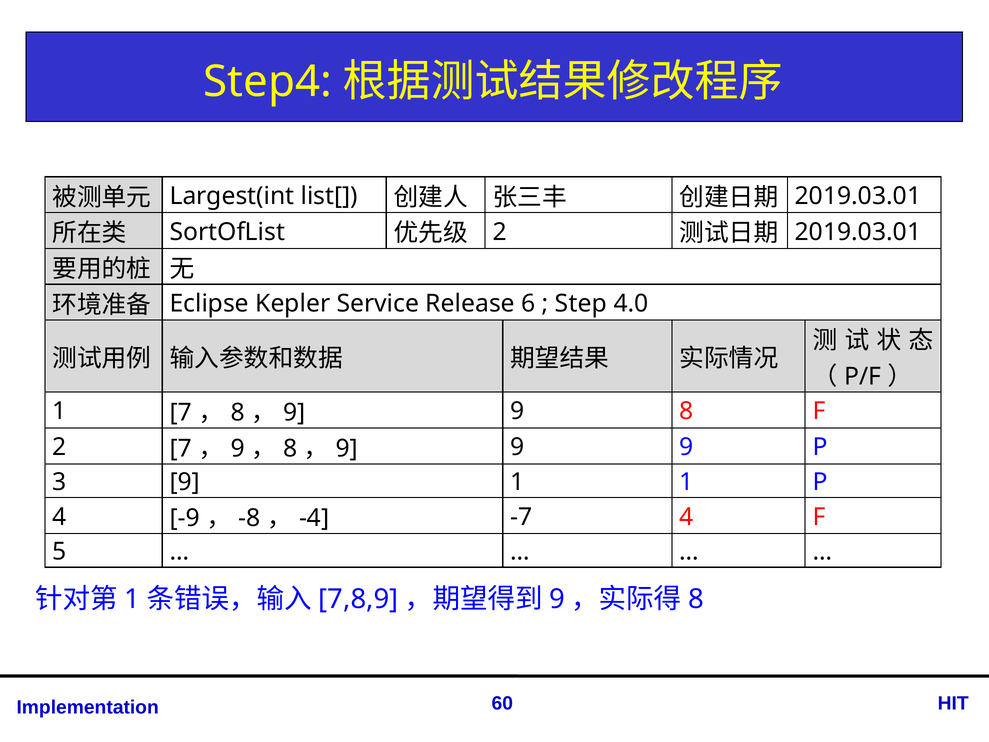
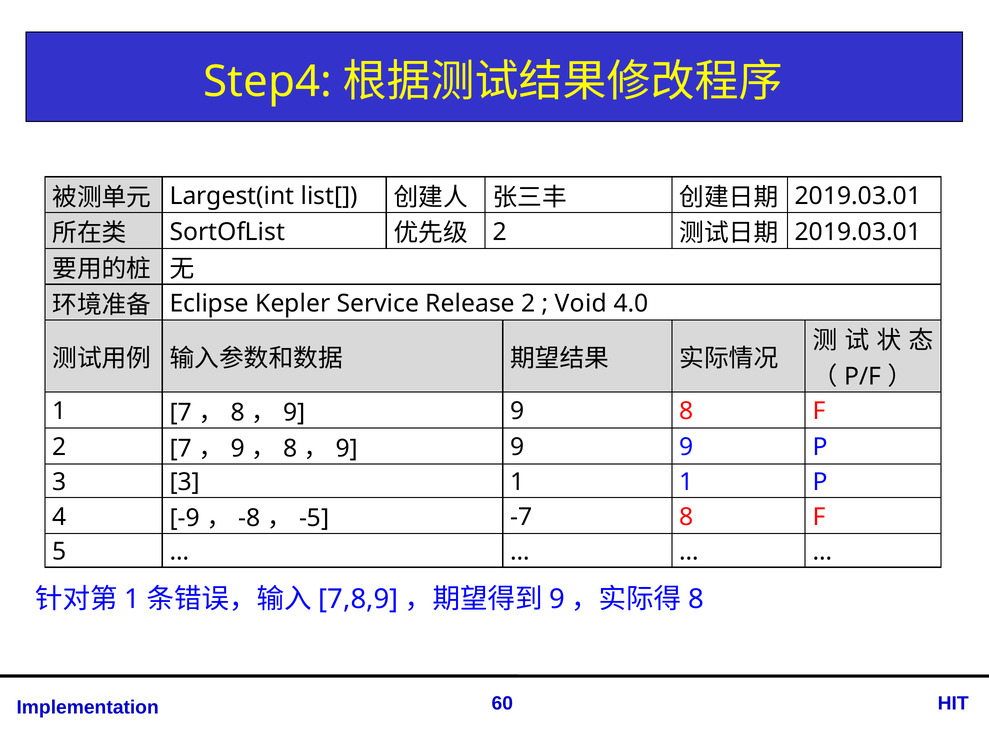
Release 6: 6 -> 2
Step: Step -> Void
3 9: 9 -> 3
-4: -4 -> -5
-7 4: 4 -> 8
